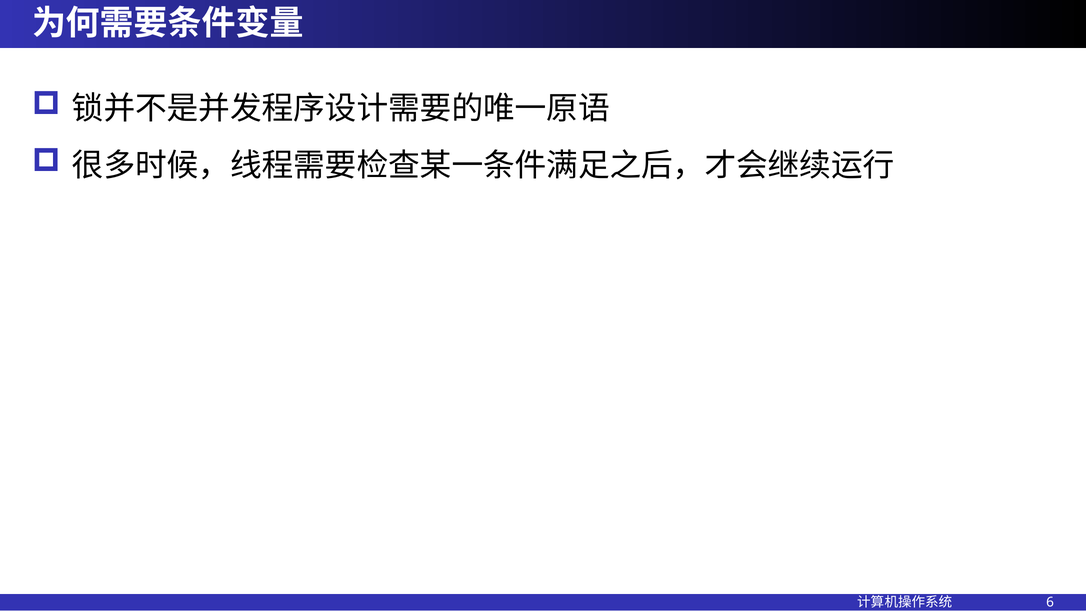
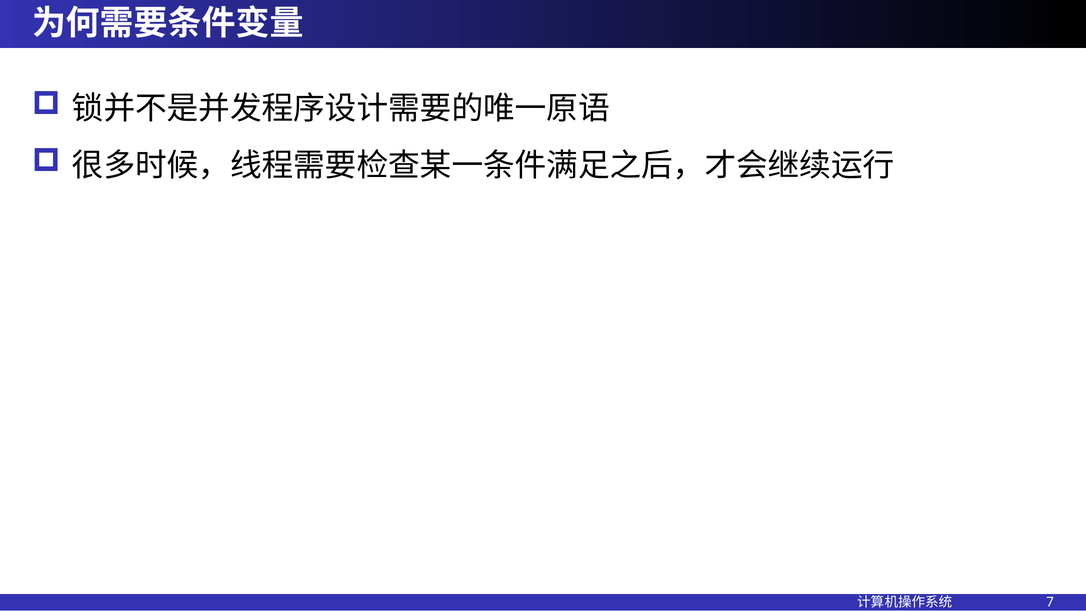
6: 6 -> 7
